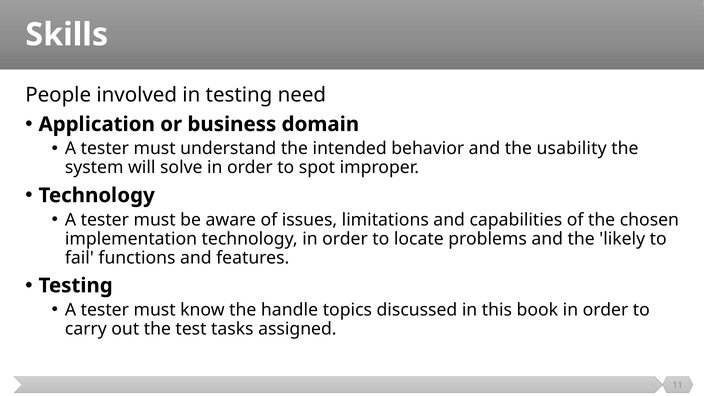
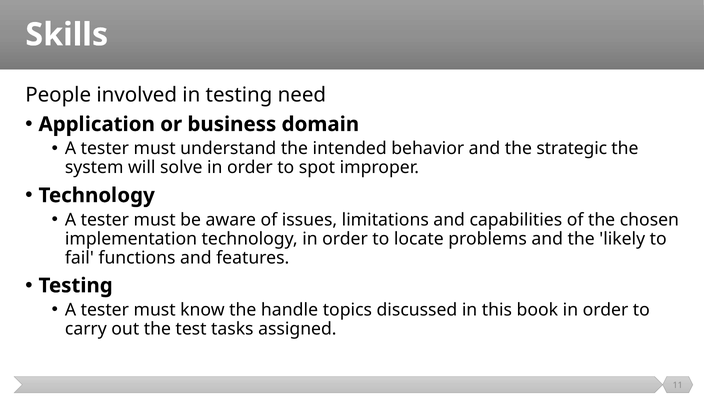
usability: usability -> strategic
